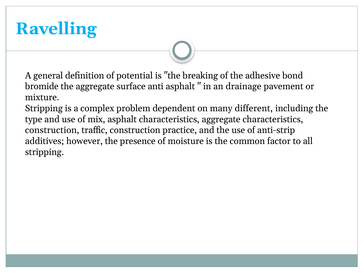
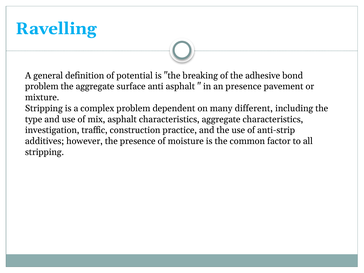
bromide at (42, 86): bromide -> problem
an drainage: drainage -> presence
construction at (52, 130): construction -> investigation
